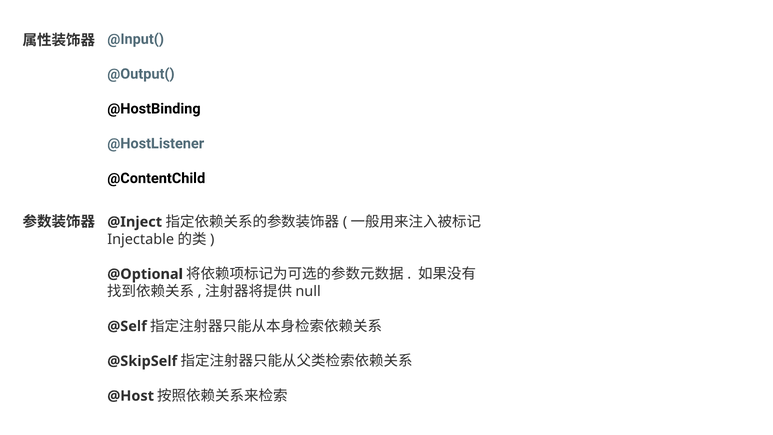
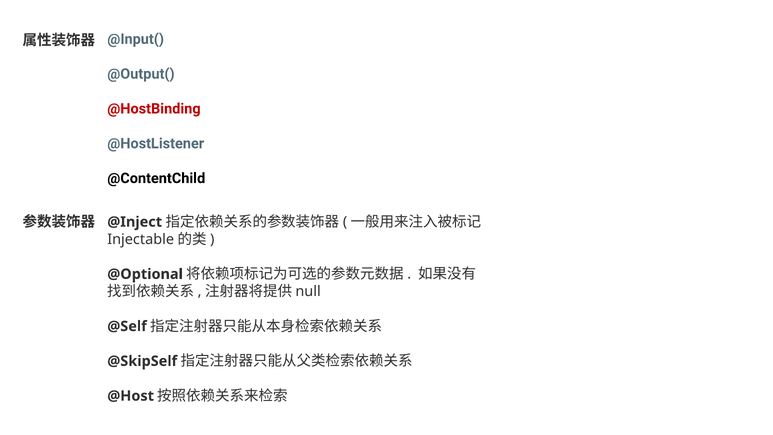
@HostBinding colour: black -> red
